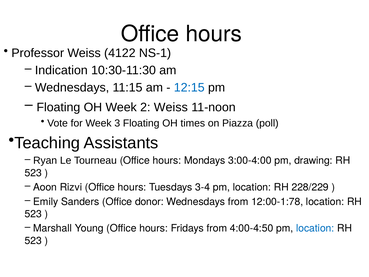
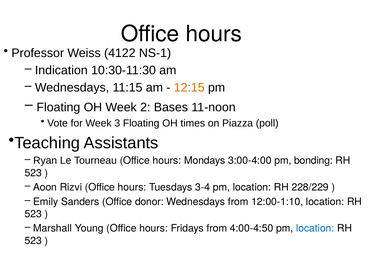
12:15 colour: blue -> orange
2 Weiss: Weiss -> Bases
drawing: drawing -> bonding
12:00-1:78: 12:00-1:78 -> 12:00-1:10
